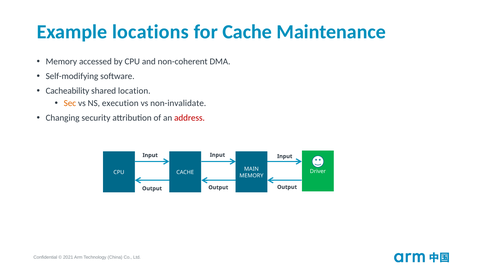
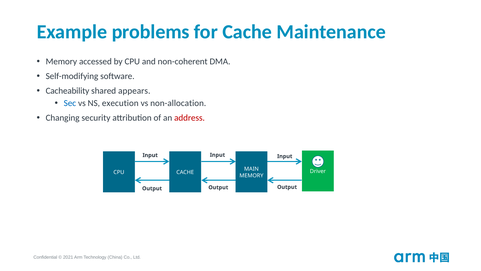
locations: locations -> problems
location: location -> appears
Sec colour: orange -> blue
non-invalidate: non-invalidate -> non-allocation
